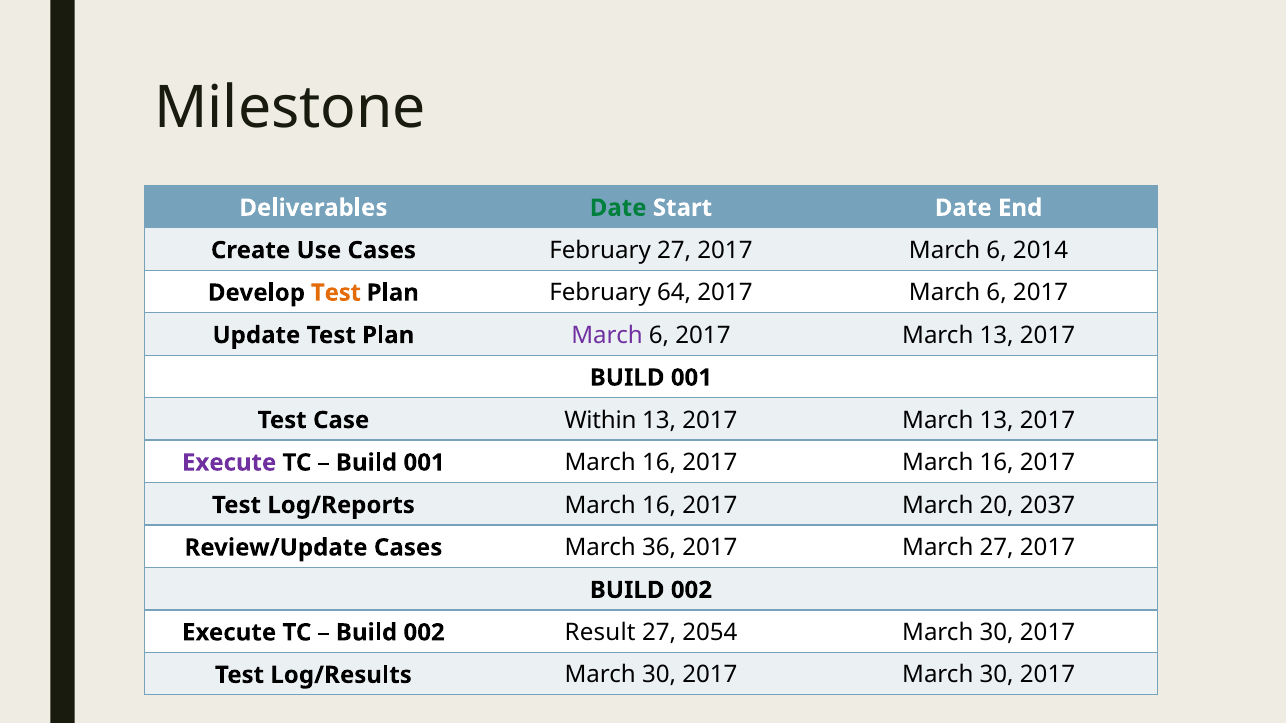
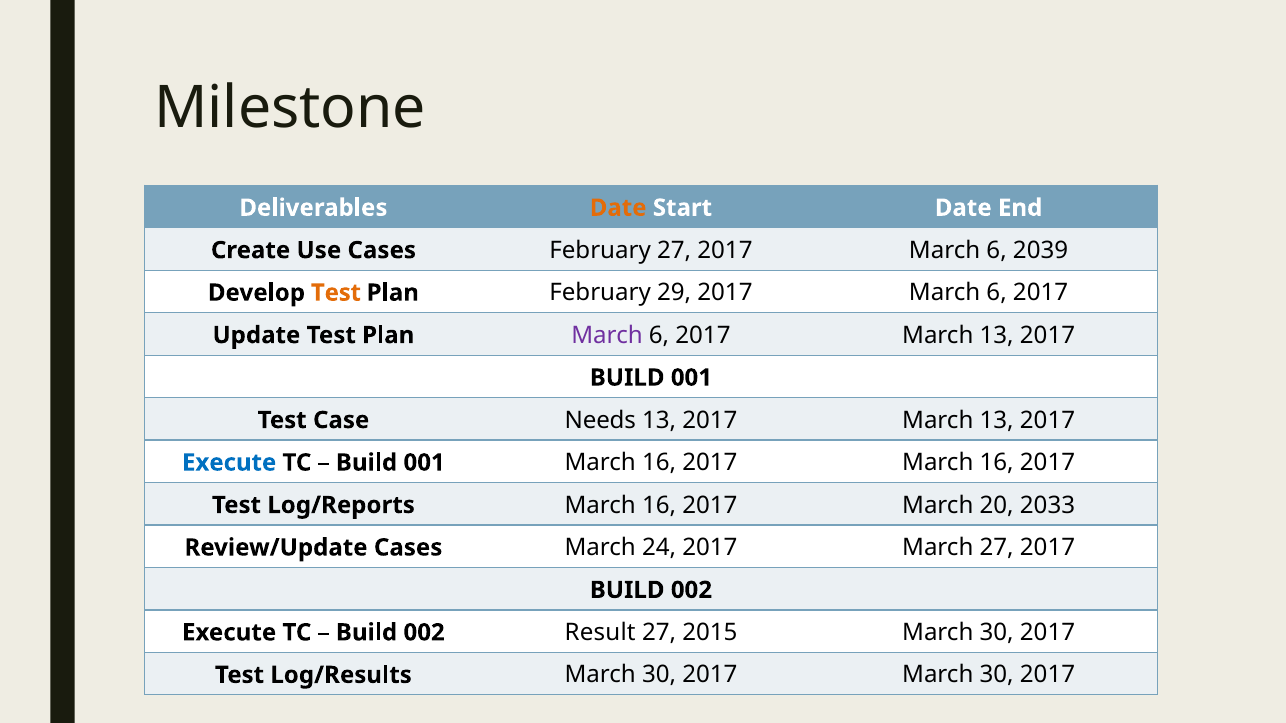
Date at (618, 208) colour: green -> orange
2014: 2014 -> 2039
64: 64 -> 29
Within: Within -> Needs
Execute at (229, 463) colour: purple -> blue
2037: 2037 -> 2033
36: 36 -> 24
2054: 2054 -> 2015
